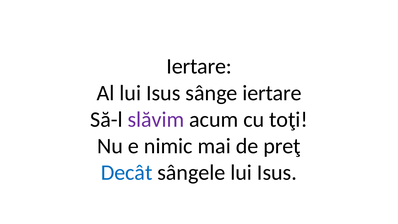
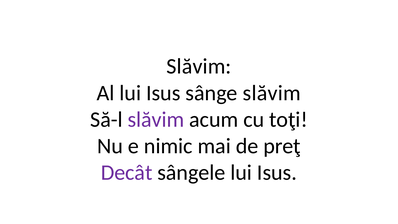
Iertare at (199, 66): Iertare -> Slăvim
sânge iertare: iertare -> slăvim
Decât colour: blue -> purple
